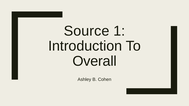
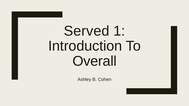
Source: Source -> Served
